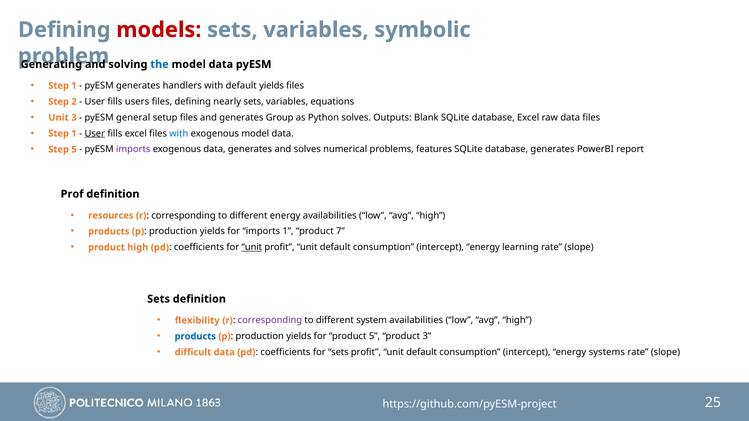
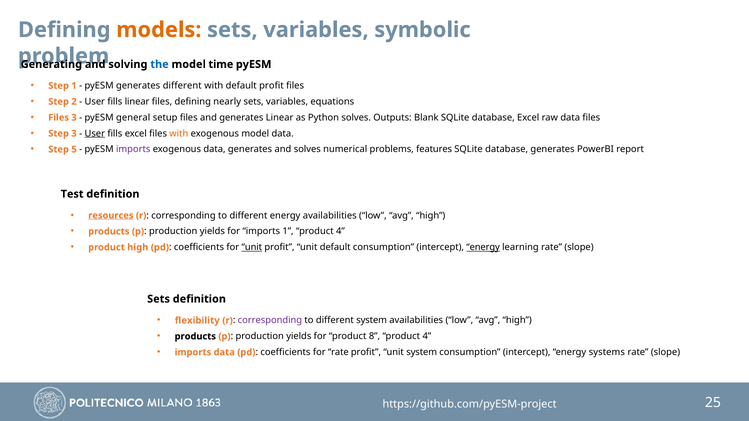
models colour: red -> orange
data at (221, 64): data -> time
generates handlers: handlers -> different
default yields: yields -> profit
fills users: users -> linear
Unit at (59, 118): Unit -> Files
generates Group: Group -> Linear
1 at (74, 134): 1 -> 3
with at (179, 134) colour: blue -> orange
Prof: Prof -> Test
resources underline: none -> present
1 product 7: 7 -> 4
energy at (483, 247) underline: none -> present
products at (195, 337) colour: blue -> black
product 5: 5 -> 8
3 at (427, 337): 3 -> 4
difficult at (193, 352): difficult -> imports
for sets: sets -> rate
default at (422, 352): default -> system
